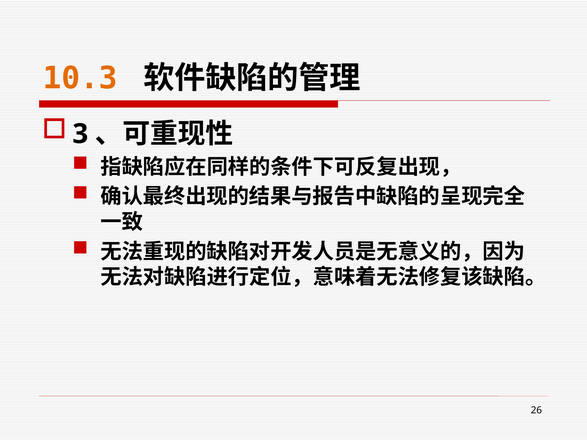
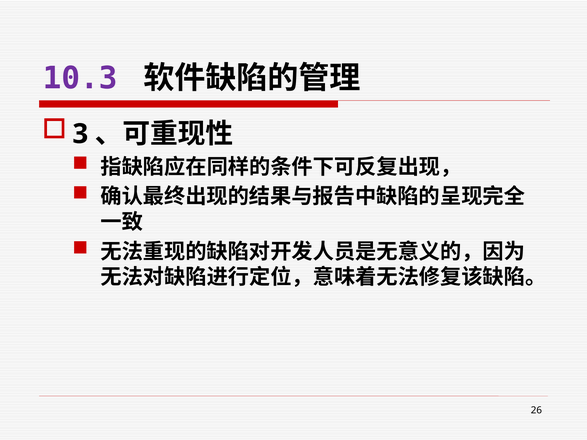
10.3 colour: orange -> purple
